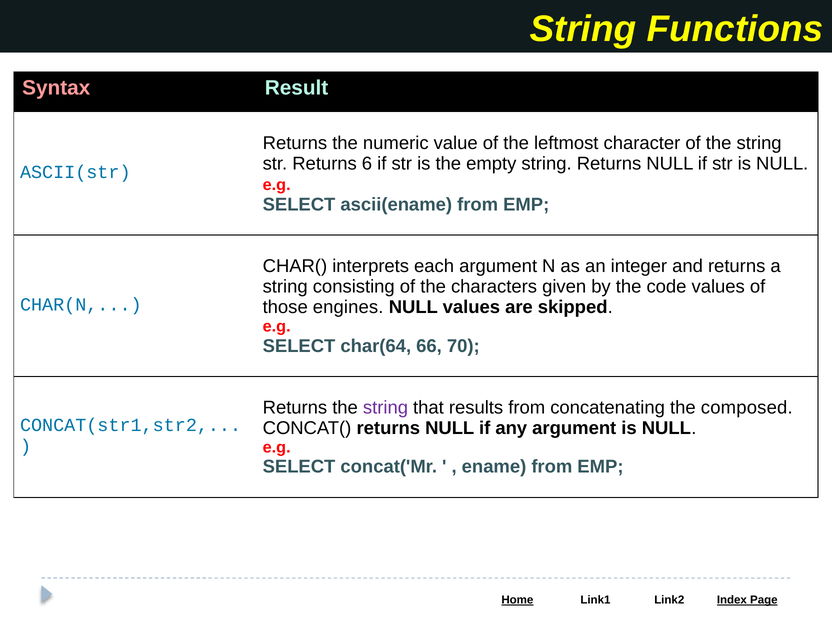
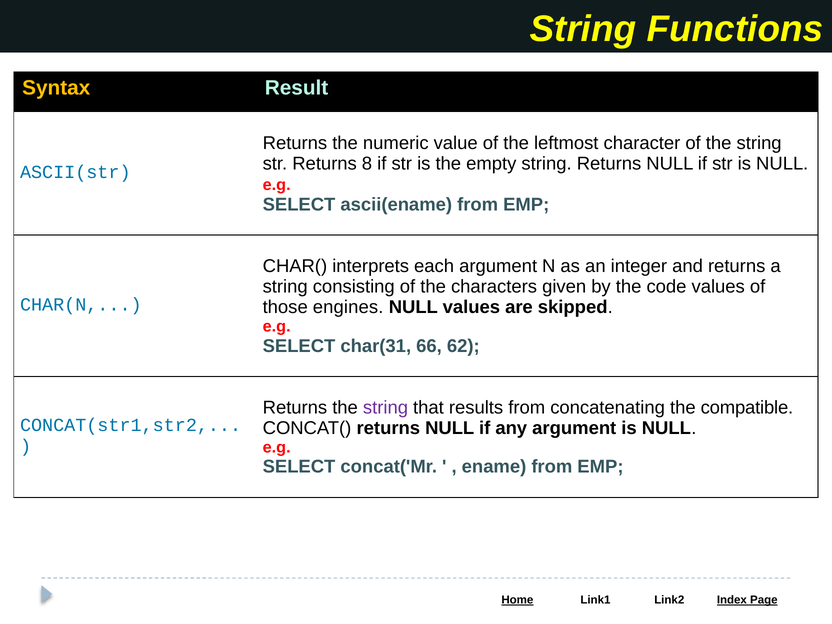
Syntax colour: pink -> yellow
6: 6 -> 8
char(64: char(64 -> char(31
70: 70 -> 62
composed: composed -> compatible
